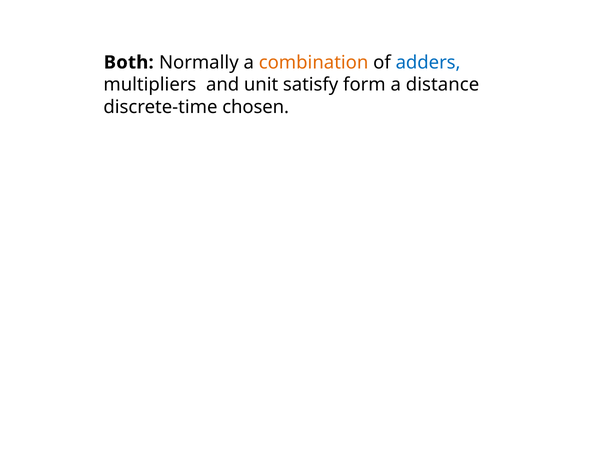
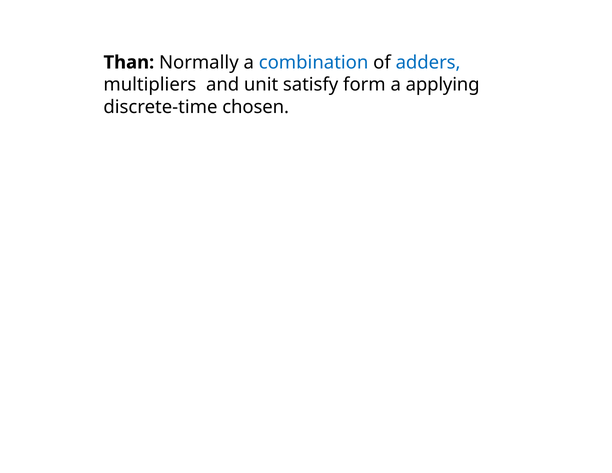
Both: Both -> Than
combination colour: orange -> blue
distance: distance -> applying
